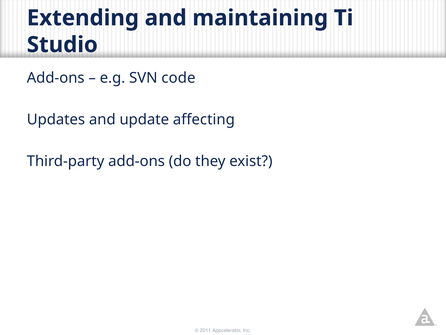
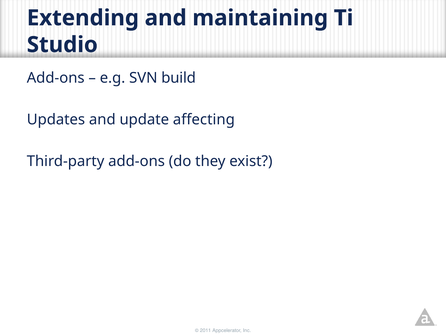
code: code -> build
